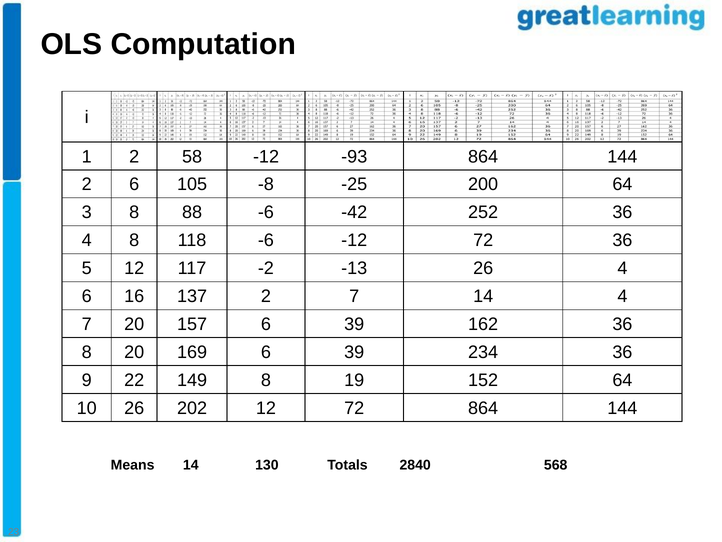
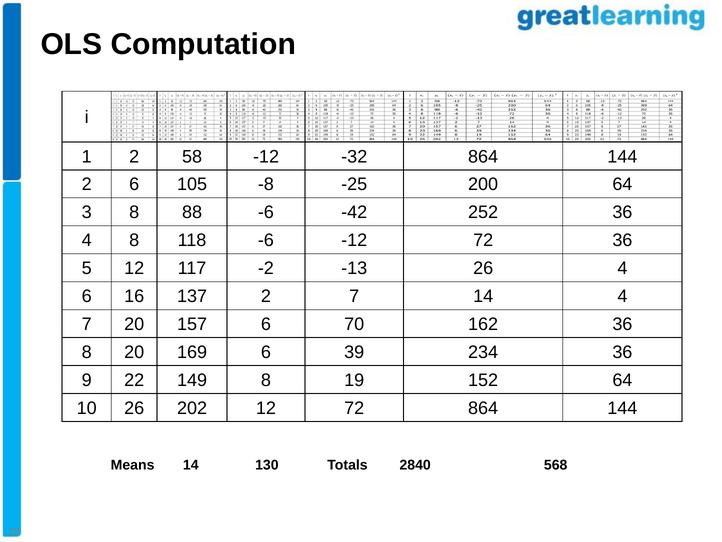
-93: -93 -> -32
157 6 39: 39 -> 70
